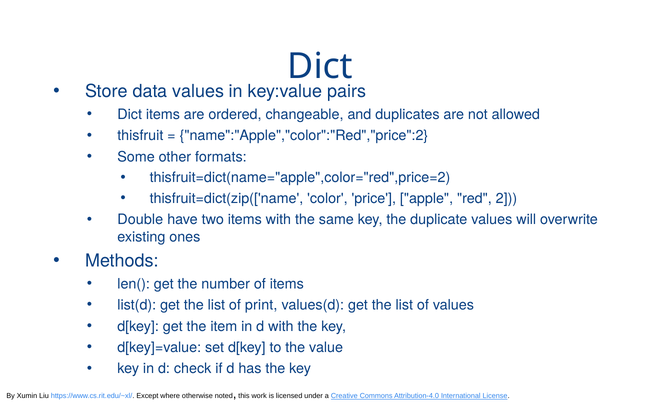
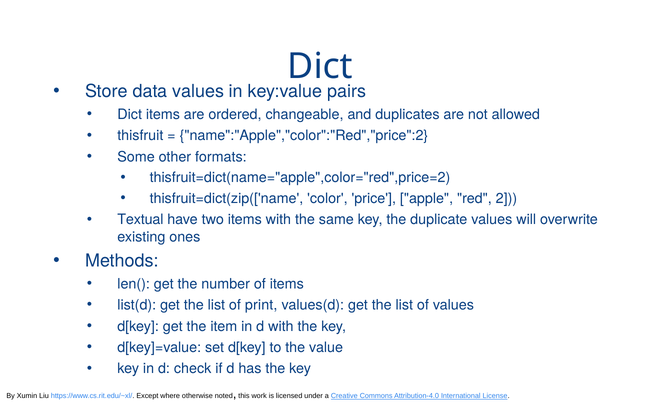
Double: Double -> Textual
